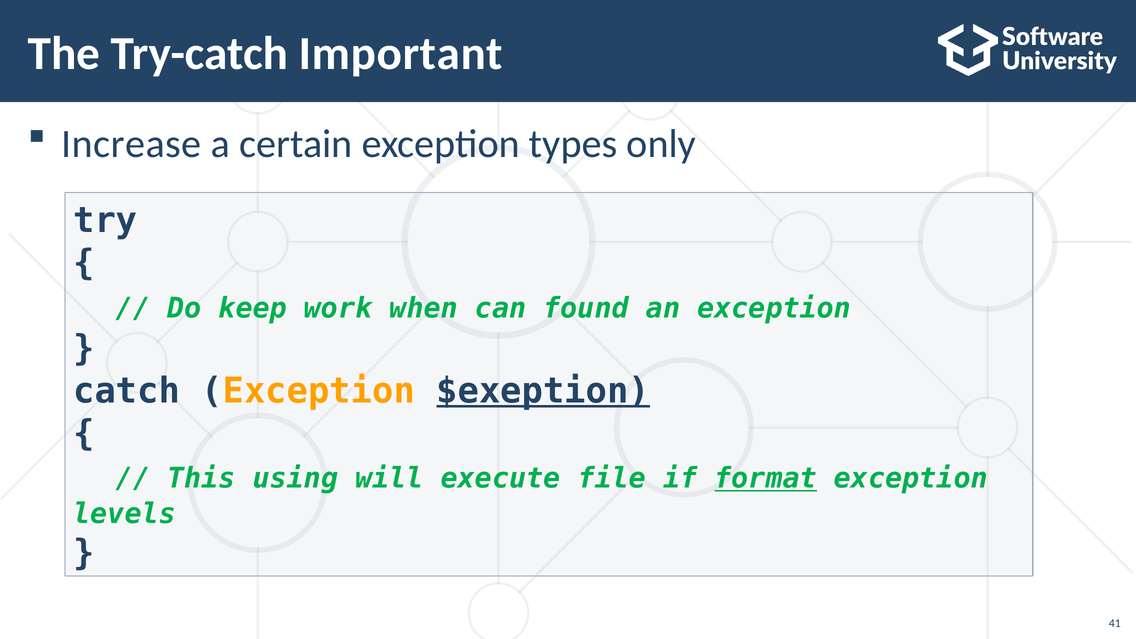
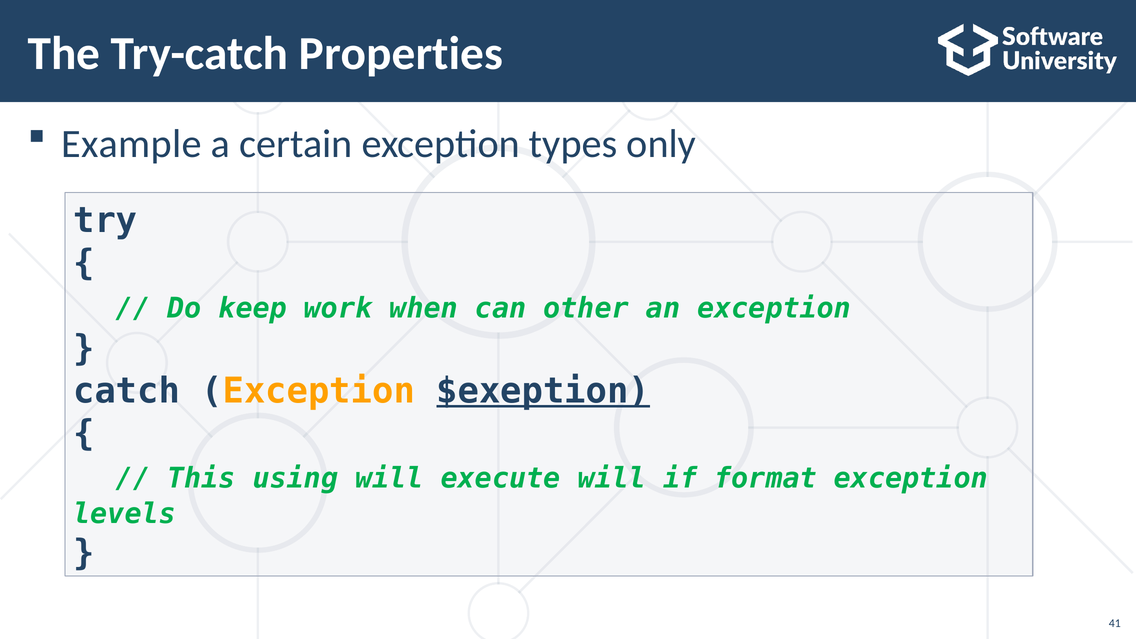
Important: Important -> Properties
Increase: Increase -> Example
found: found -> other
execute file: file -> will
format underline: present -> none
